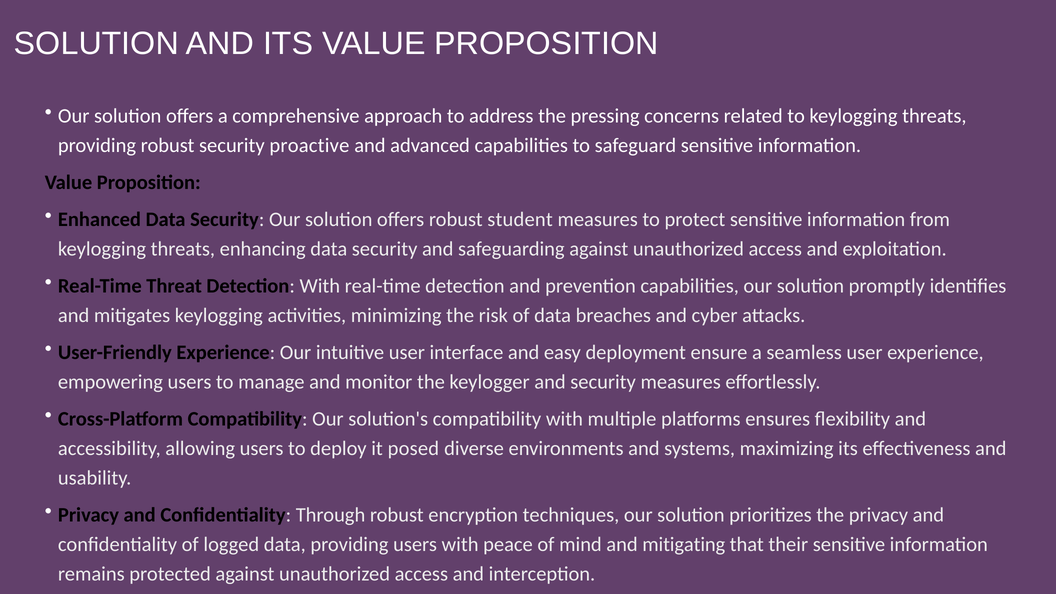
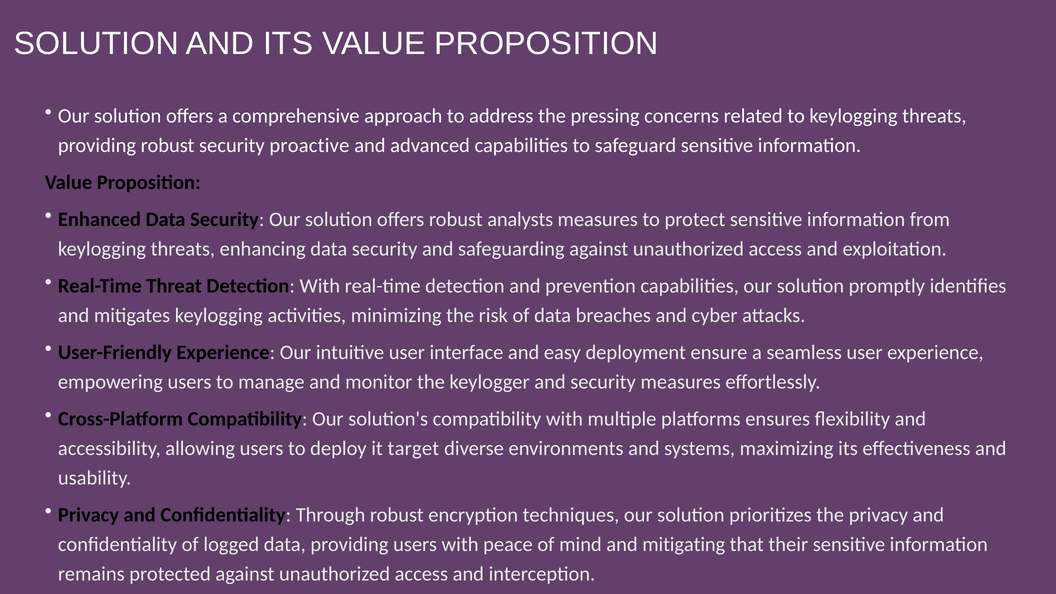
student: student -> analysts
posed: posed -> target
